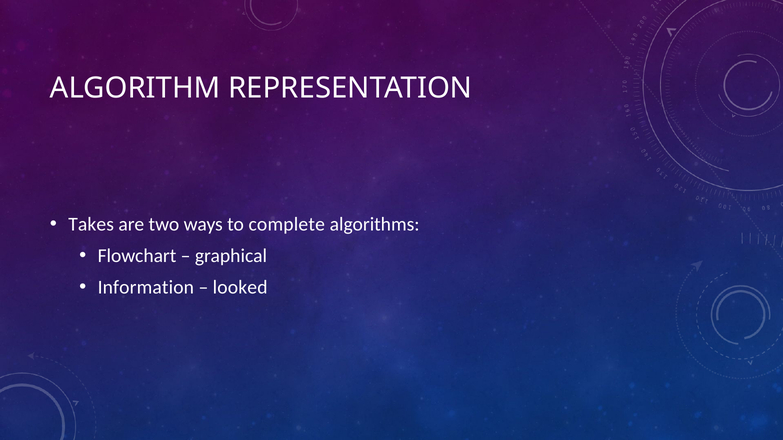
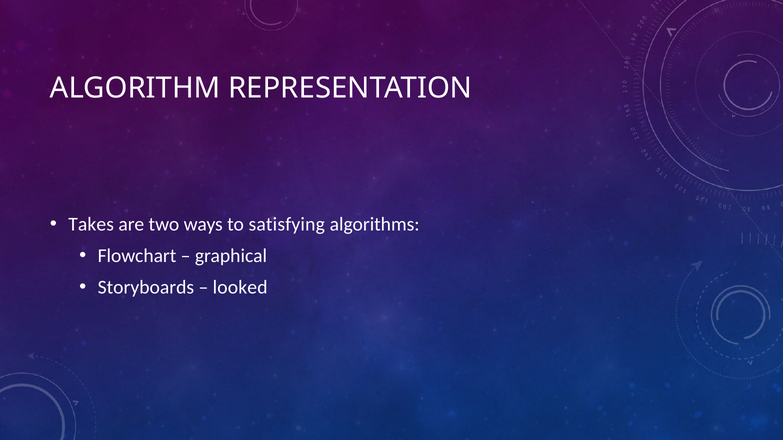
complete: complete -> satisfying
Information: Information -> Storyboards
